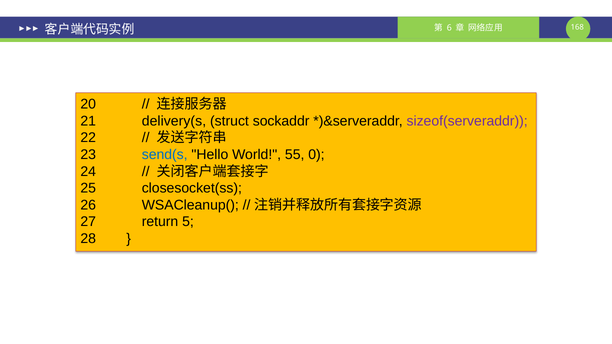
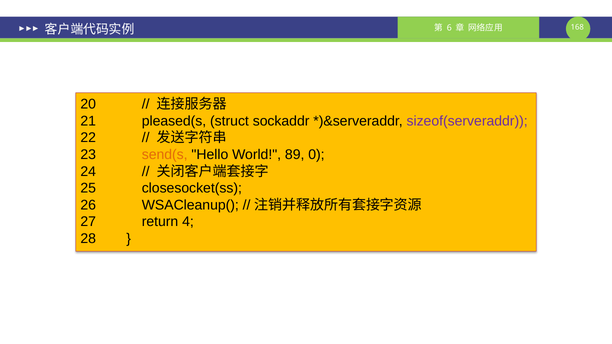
delivery(s: delivery(s -> pleased(s
send(s colour: blue -> orange
55: 55 -> 89
5: 5 -> 4
